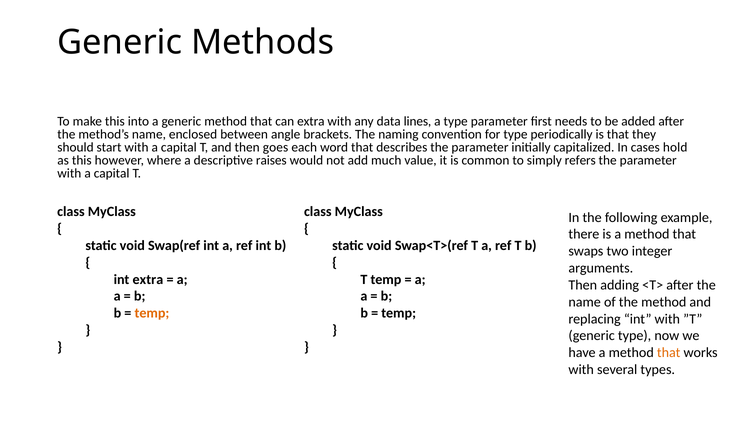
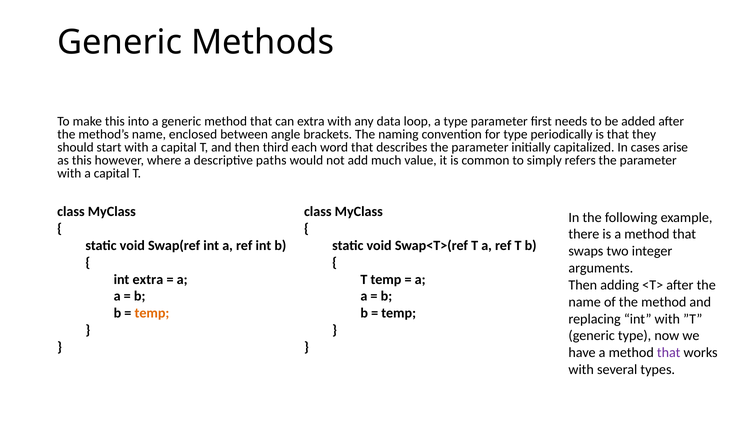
lines: lines -> loop
goes: goes -> third
hold: hold -> arise
raises: raises -> paths
that at (669, 353) colour: orange -> purple
